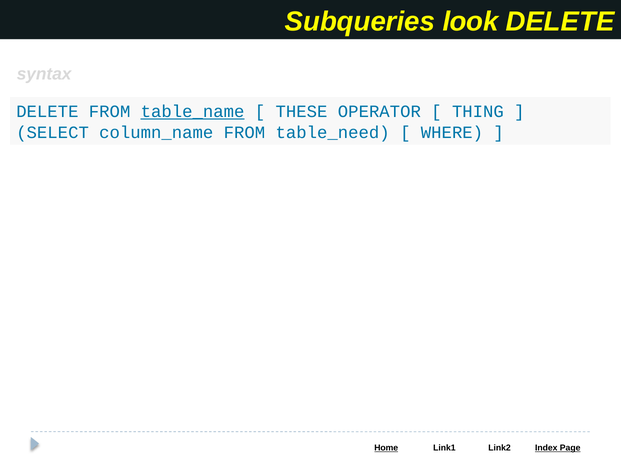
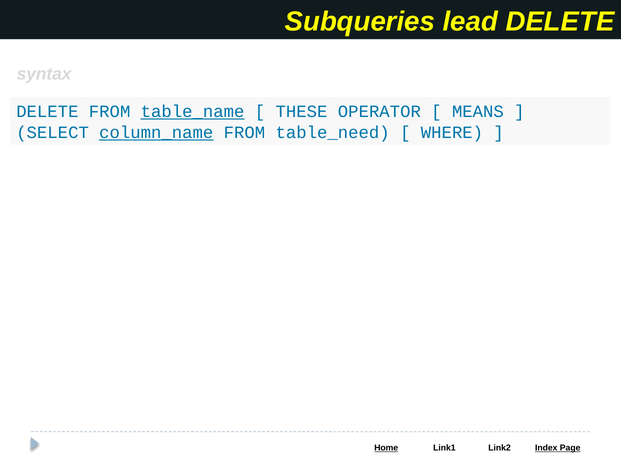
look: look -> lead
THING: THING -> MEANS
column_name underline: none -> present
